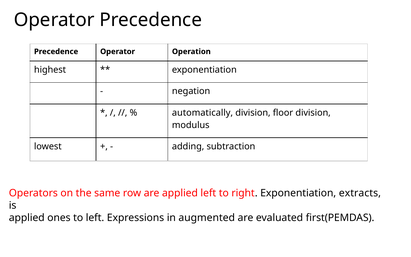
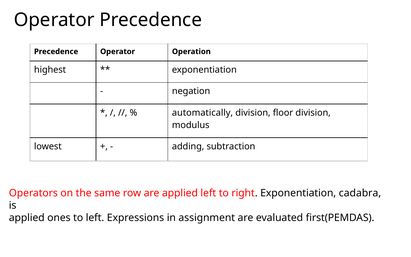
extracts: extracts -> cadabra
augmented: augmented -> assignment
